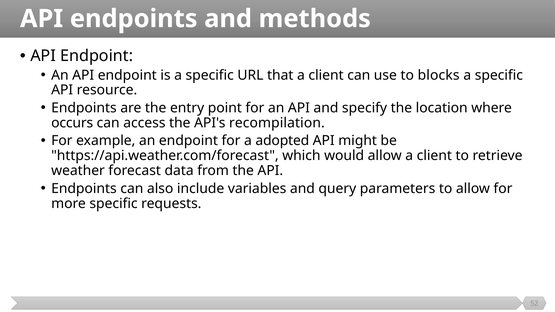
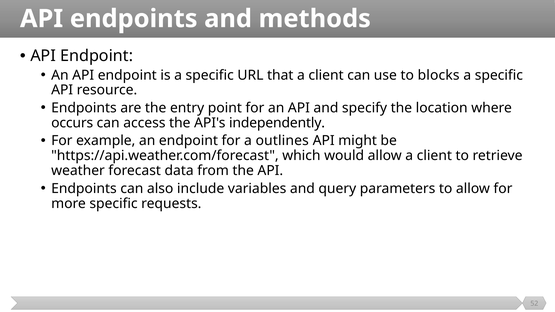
recompilation: recompilation -> independently
adopted: adopted -> outlines
